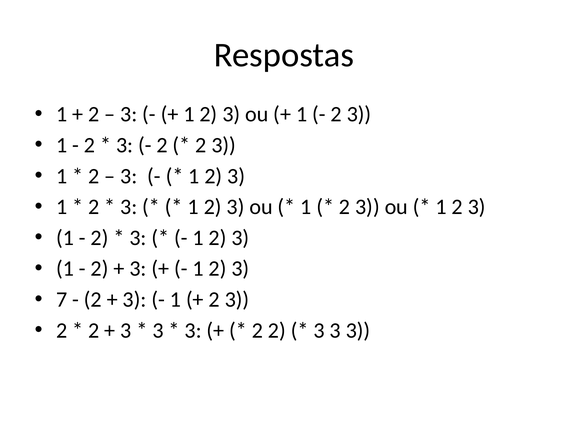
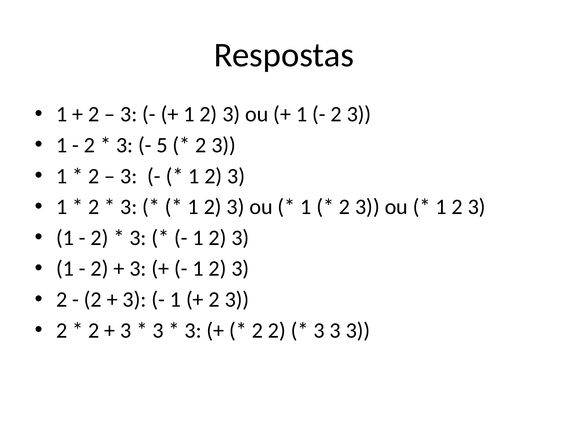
2 at (162, 145): 2 -> 5
7 at (62, 300): 7 -> 2
